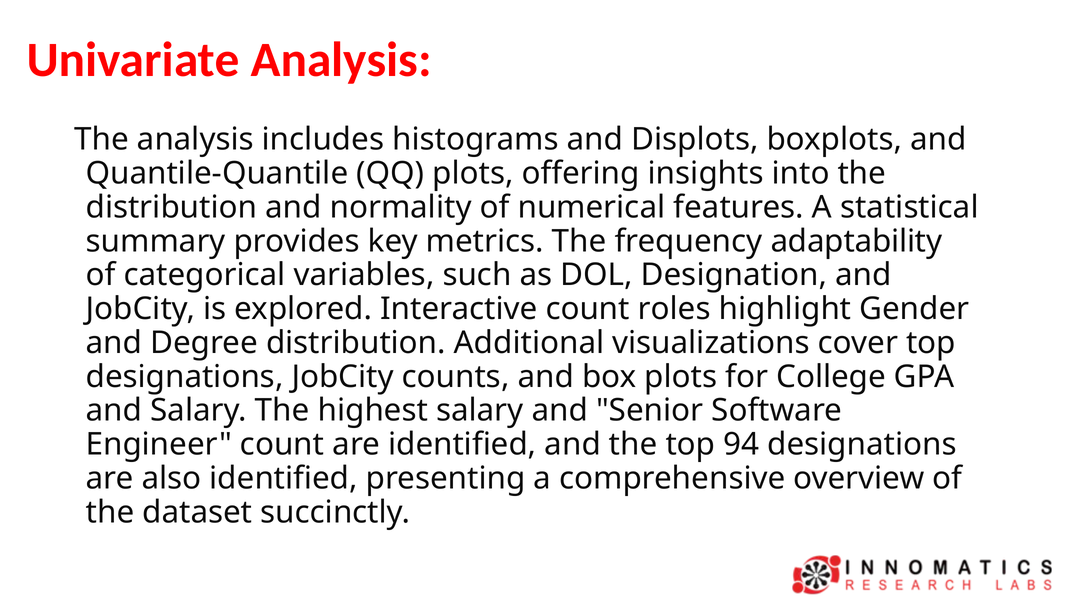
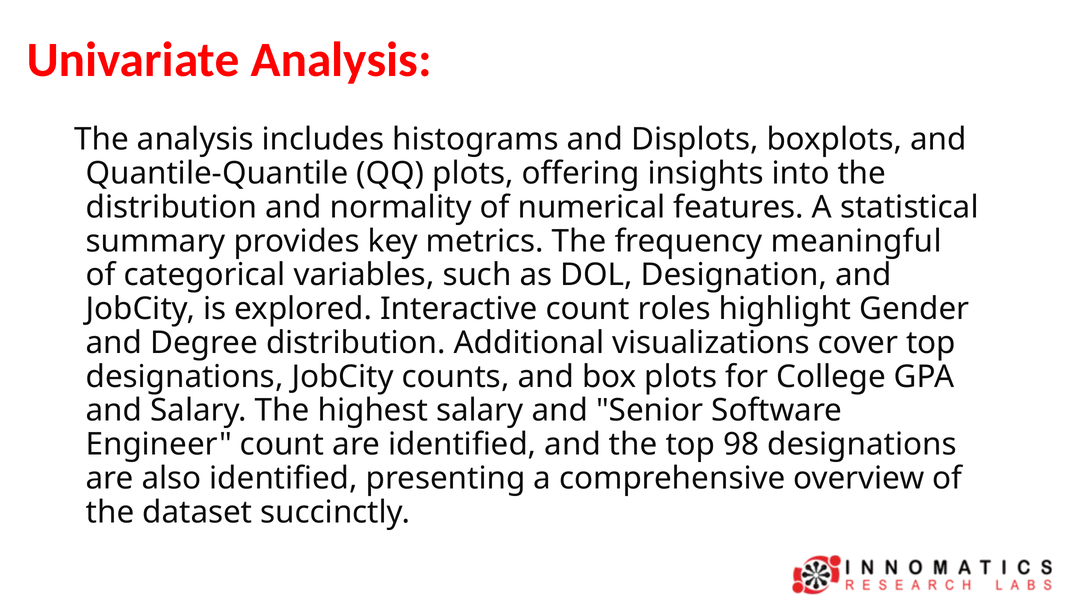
adaptability: adaptability -> meaningful
94: 94 -> 98
